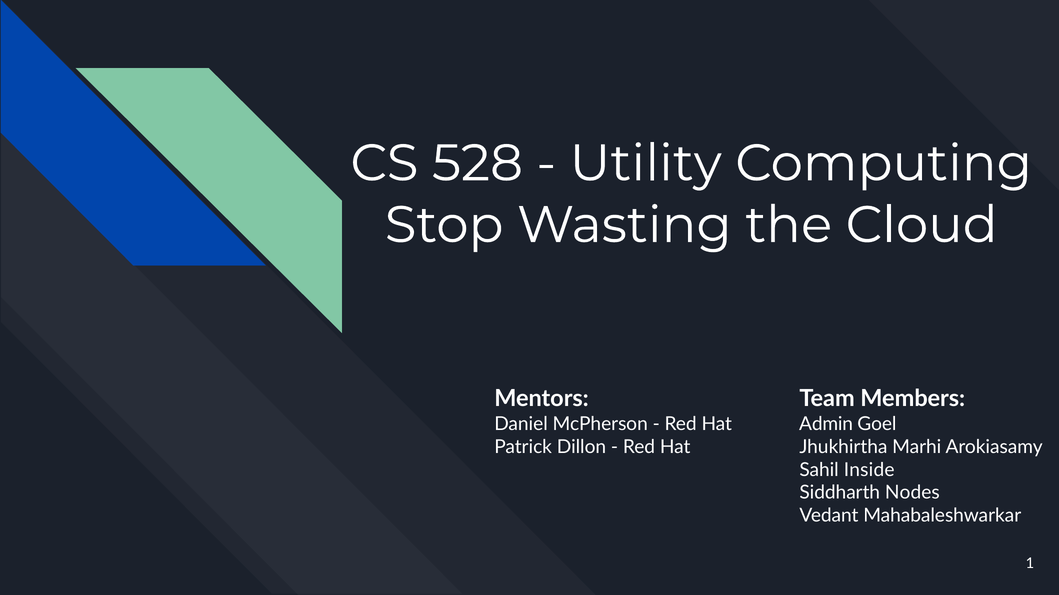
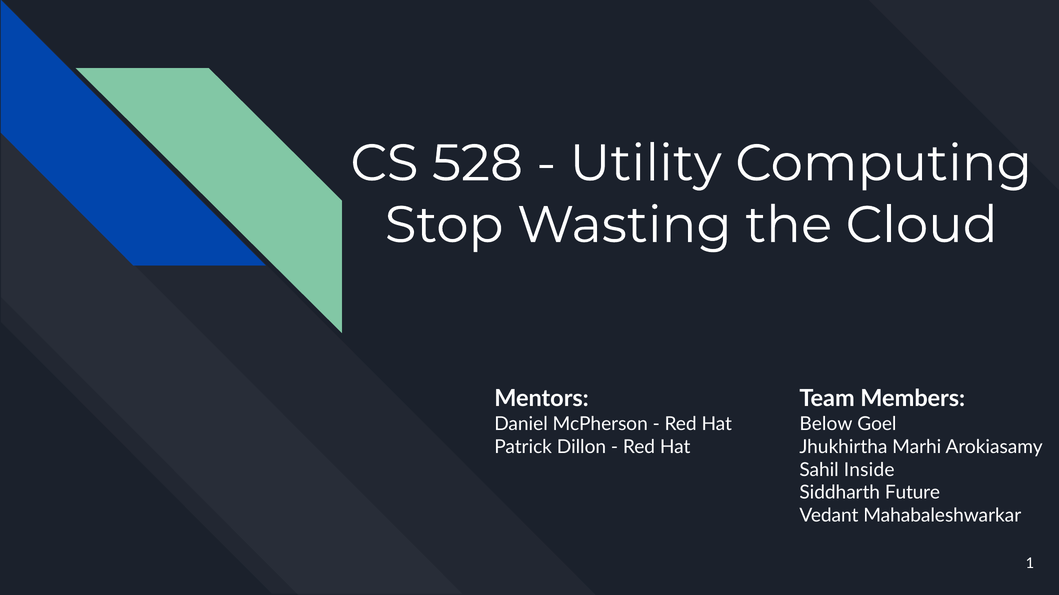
Admin: Admin -> Below
Nodes: Nodes -> Future
